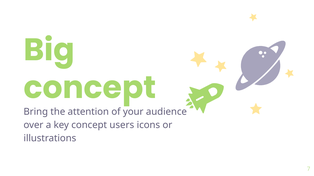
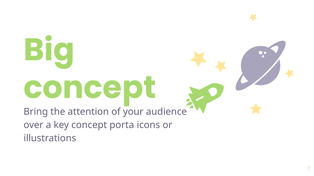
users: users -> porta
